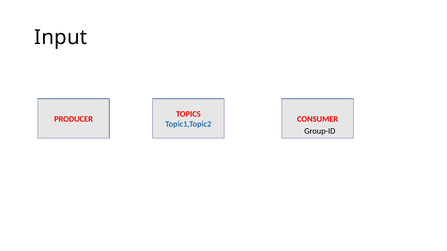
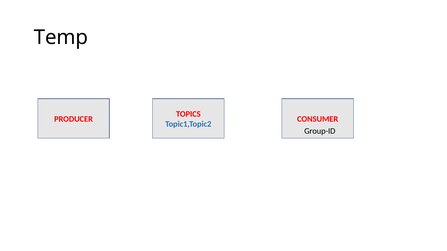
Input: Input -> Temp
